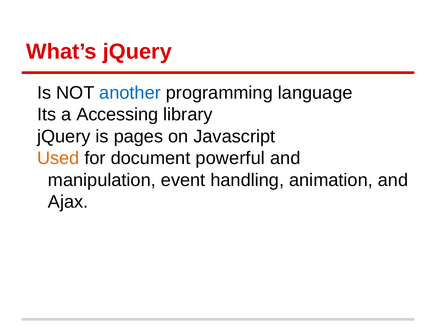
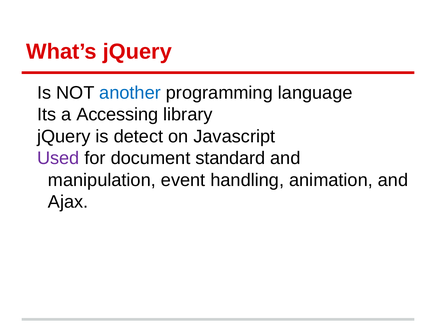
pages: pages -> detect
Used colour: orange -> purple
powerful: powerful -> standard
